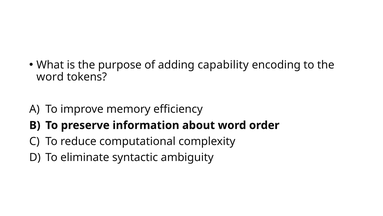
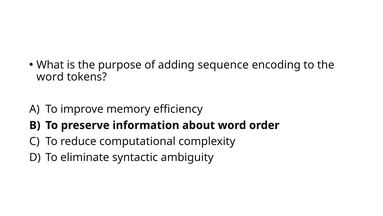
capability: capability -> sequence
